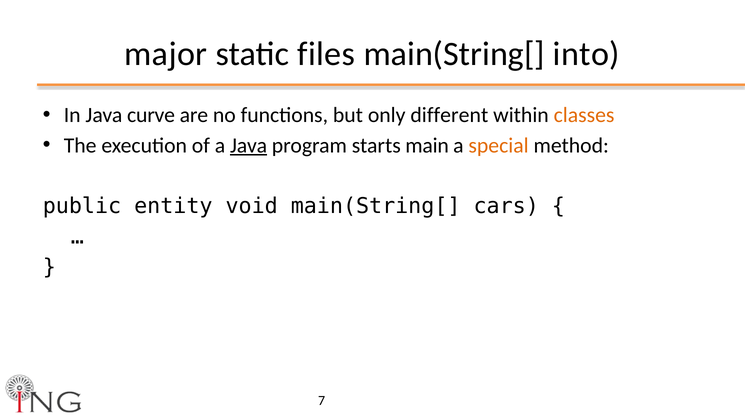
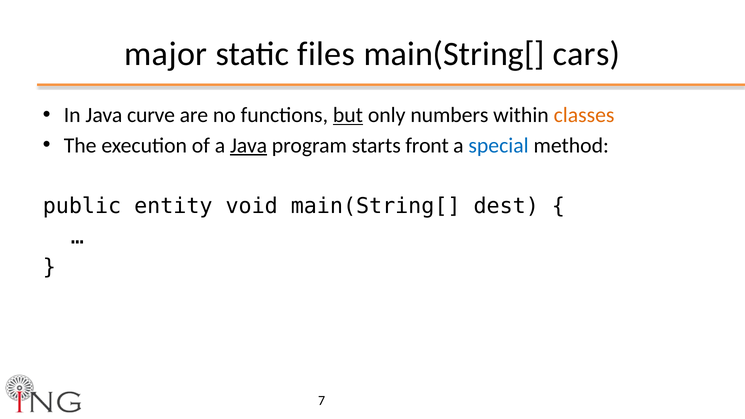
into: into -> cars
but underline: none -> present
different: different -> numbers
main: main -> front
special colour: orange -> blue
cars: cars -> dest
